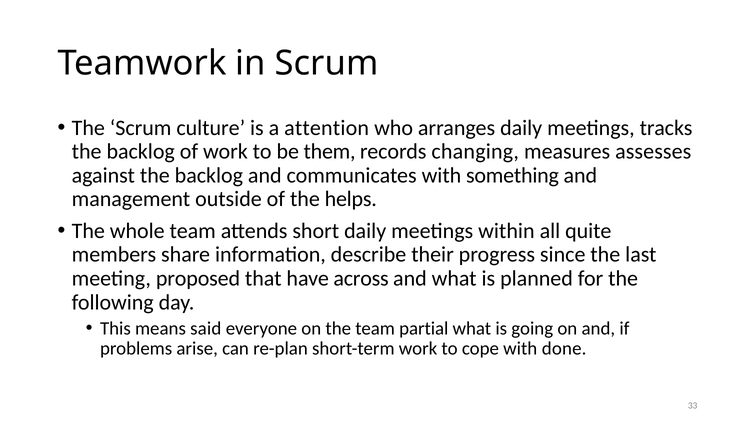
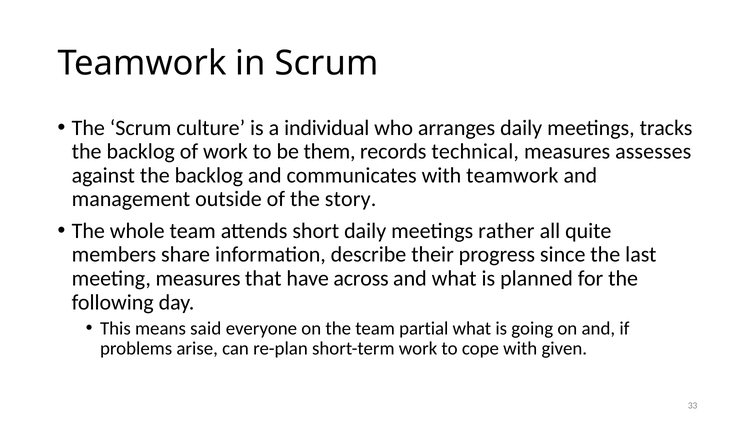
attention: attention -> individual
changing: changing -> technical
with something: something -> teamwork
helps: helps -> story
within: within -> rather
meeting proposed: proposed -> measures
done: done -> given
